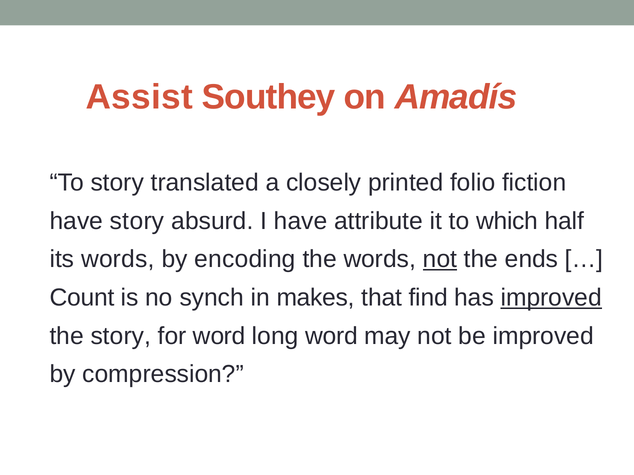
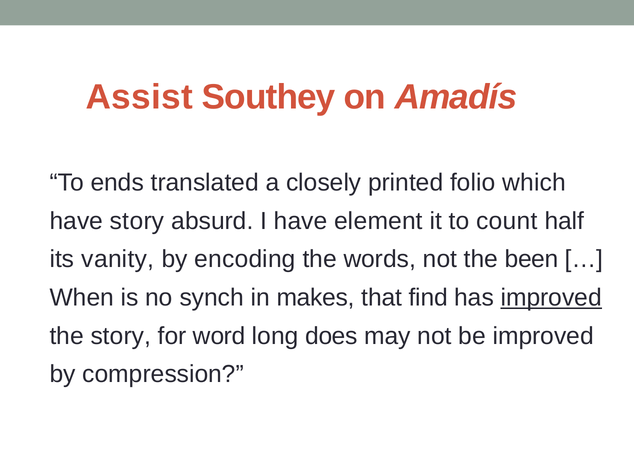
To story: story -> ends
fiction: fiction -> which
attribute: attribute -> element
which: which -> count
its words: words -> vanity
not at (440, 260) underline: present -> none
ends: ends -> been
Count: Count -> When
long word: word -> does
